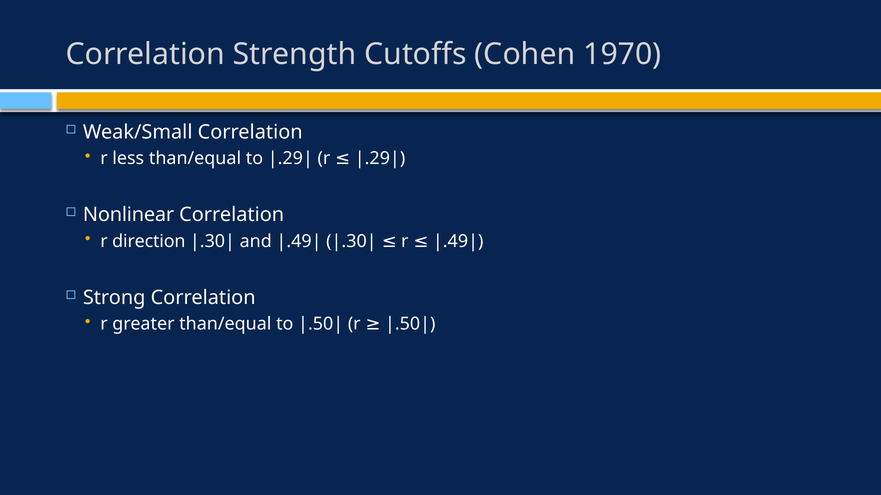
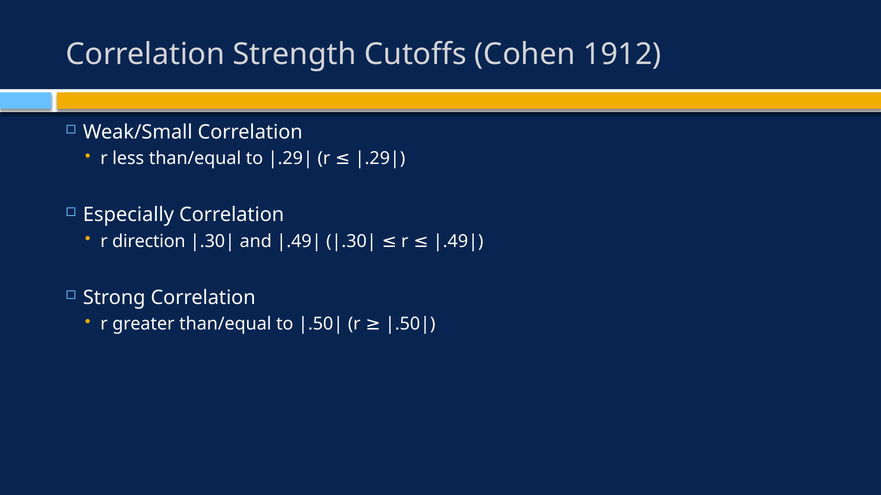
1970: 1970 -> 1912
Nonlinear: Nonlinear -> Especially
